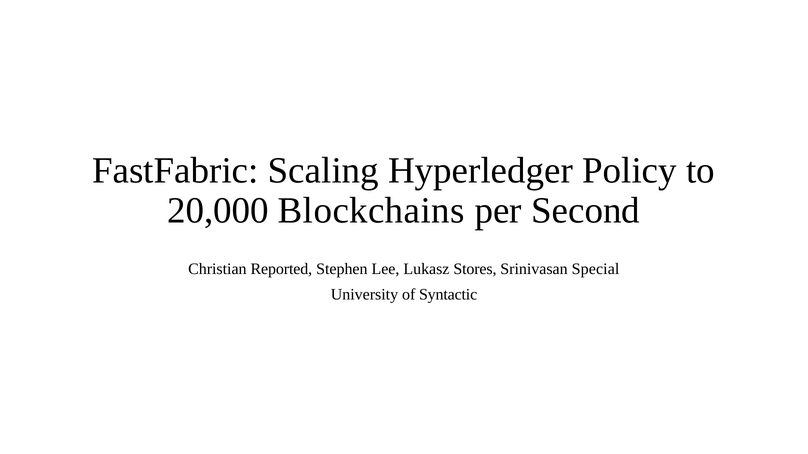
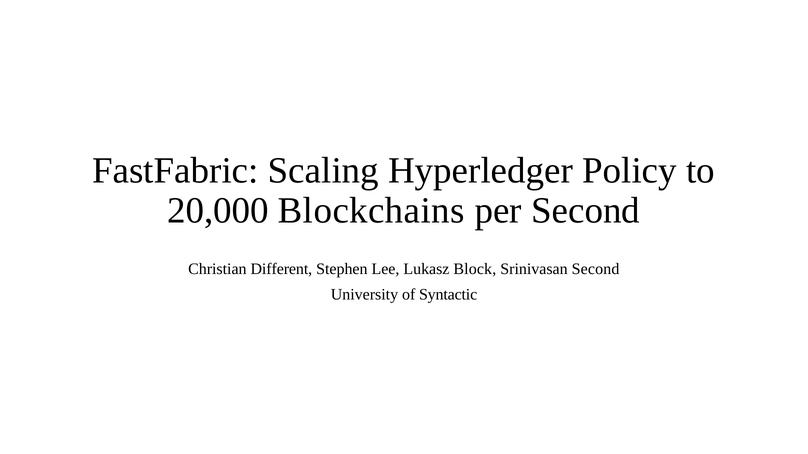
Reported: Reported -> Different
Stores: Stores -> Block
Srinivasan Special: Special -> Second
